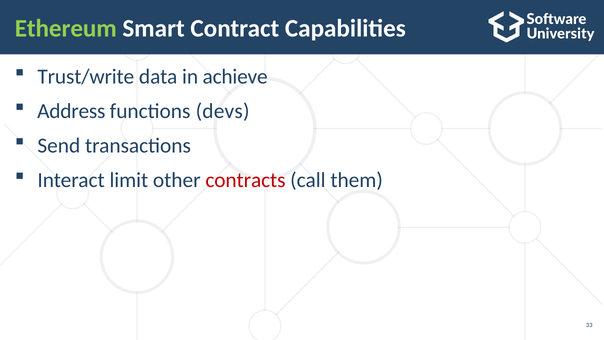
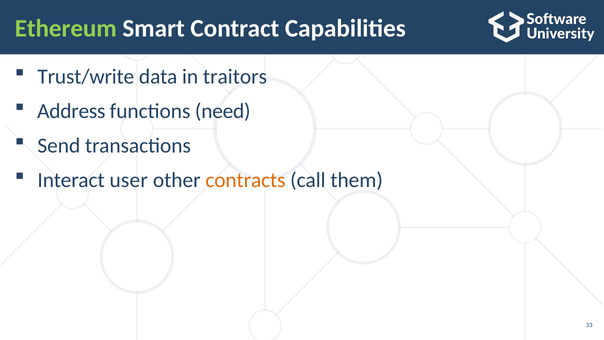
achieve: achieve -> traitors
devs: devs -> need
limit: limit -> user
contracts colour: red -> orange
